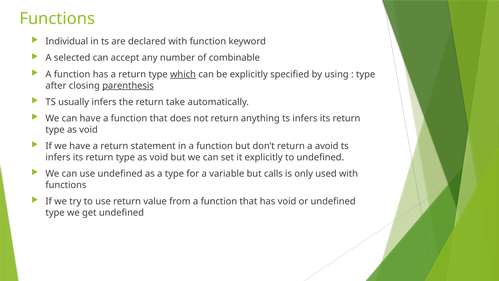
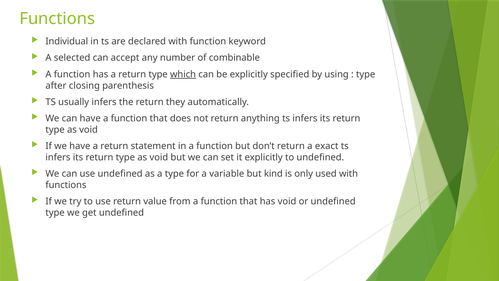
parenthesis underline: present -> none
take: take -> they
avoid: avoid -> exact
calls: calls -> kind
